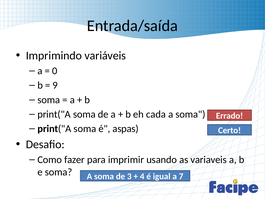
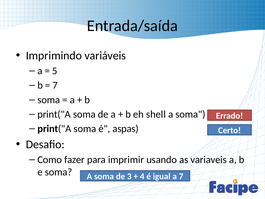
0: 0 -> 5
9 at (55, 85): 9 -> 7
cada: cada -> shell
